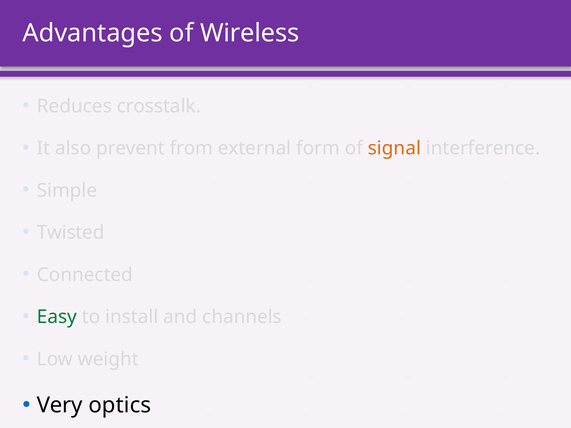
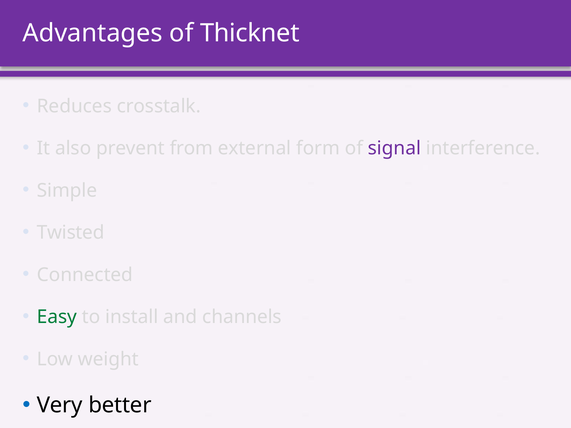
Wireless: Wireless -> Thicknet
signal colour: orange -> purple
optics: optics -> better
